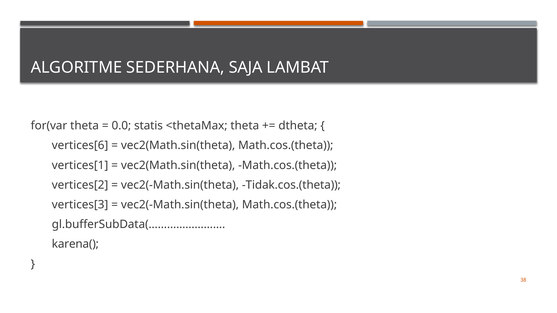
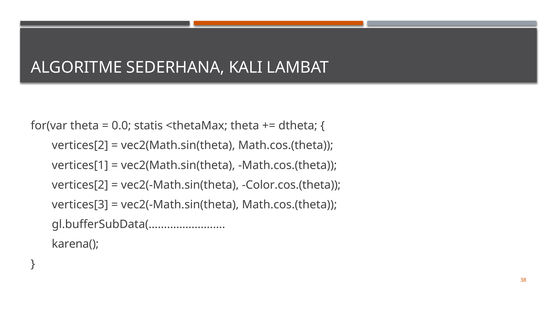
SAJA: SAJA -> KALI
vertices[6 at (80, 146): vertices[6 -> vertices[2
Tidak.cos.(theta: Tidak.cos.(theta -> Color.cos.(theta
